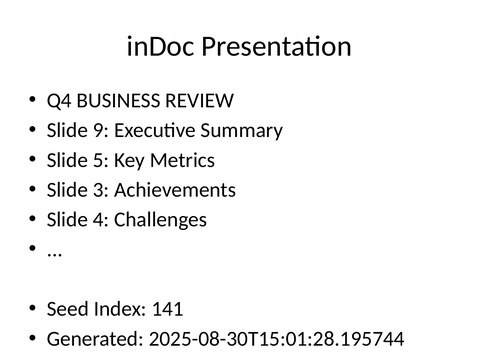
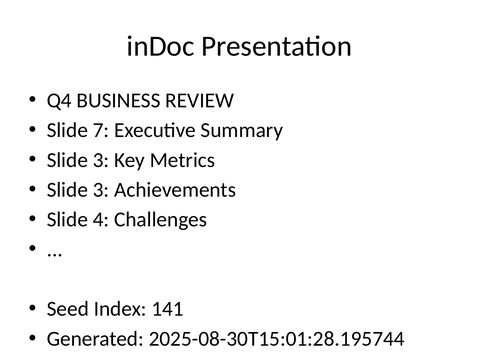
9: 9 -> 7
5 at (101, 160): 5 -> 3
